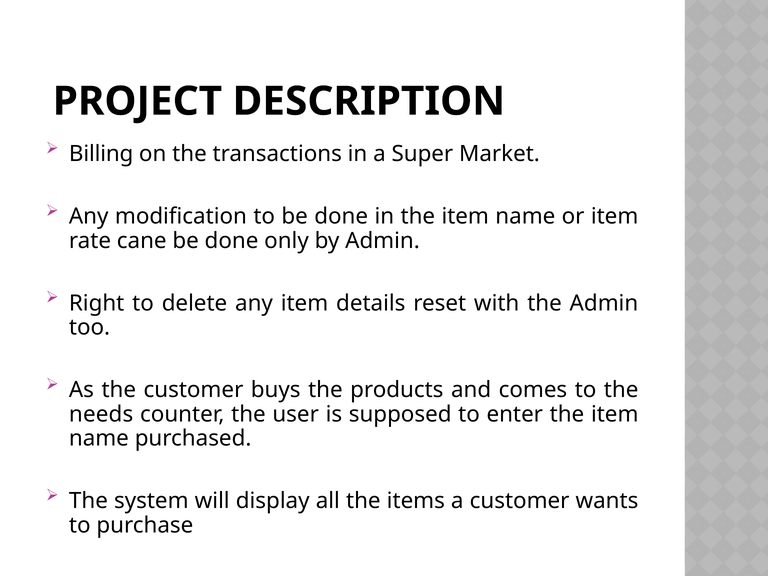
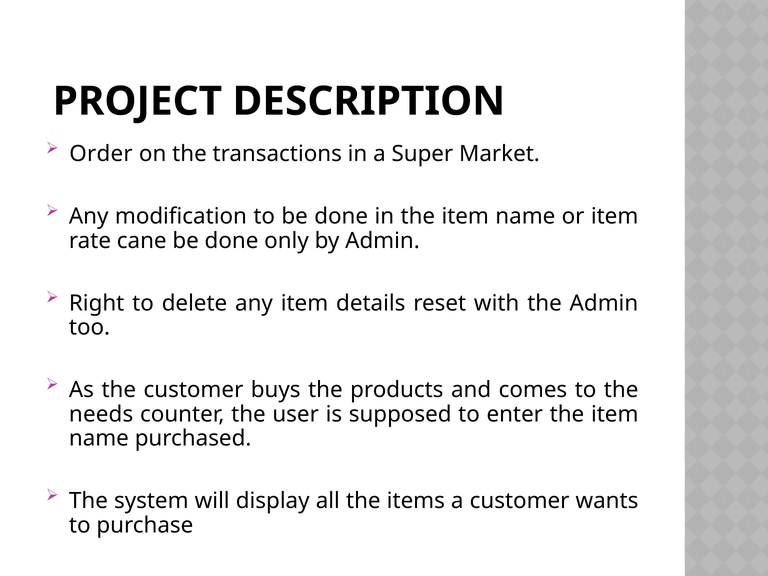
Billing: Billing -> Order
